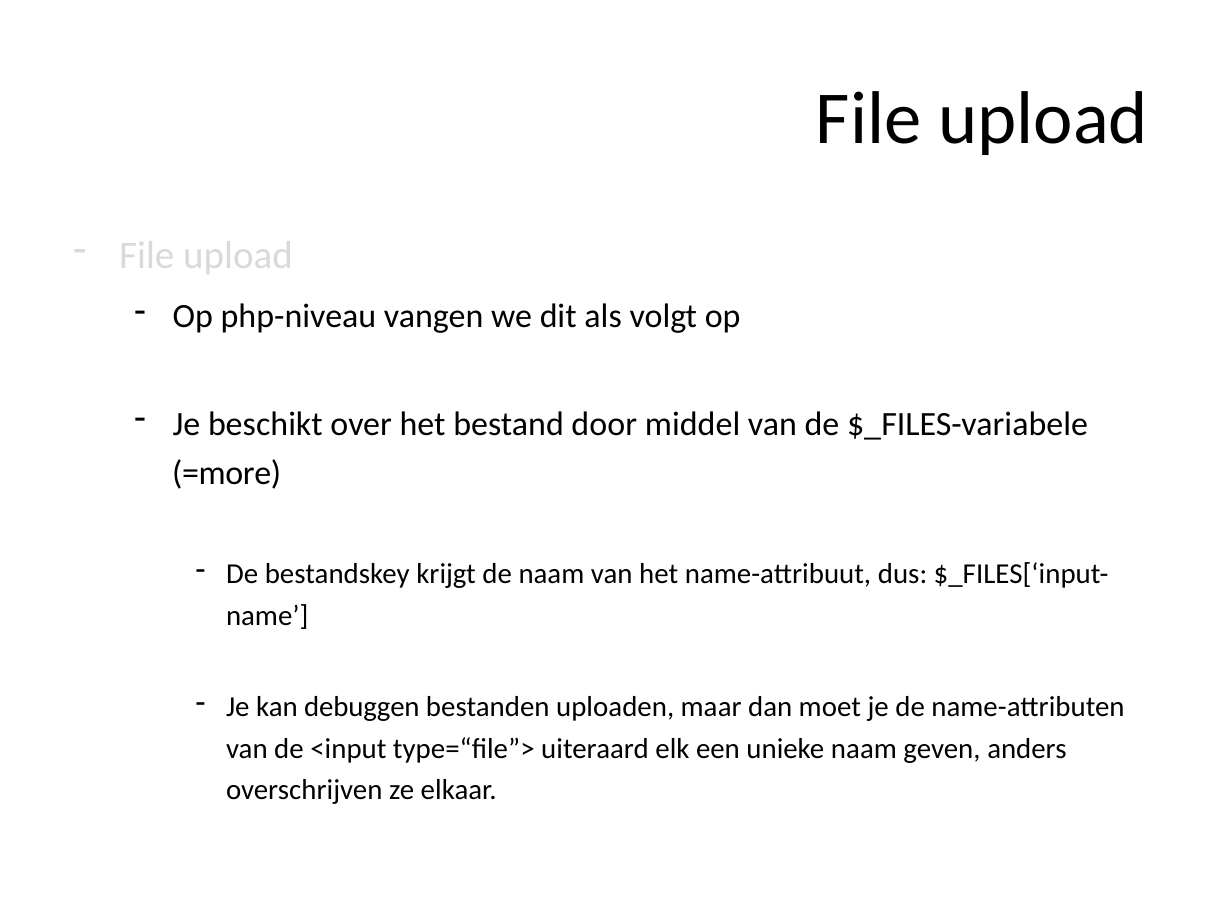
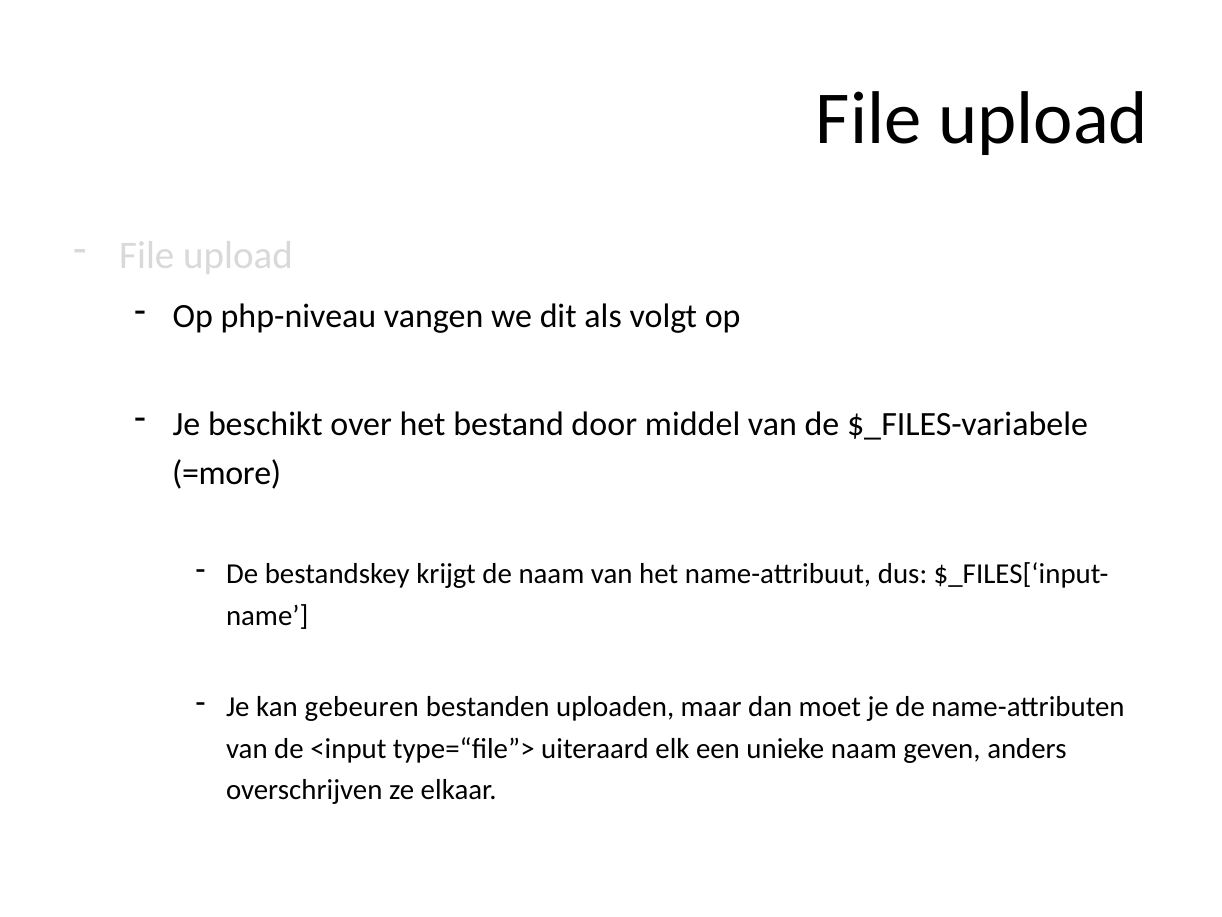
debuggen: debuggen -> gebeuren
